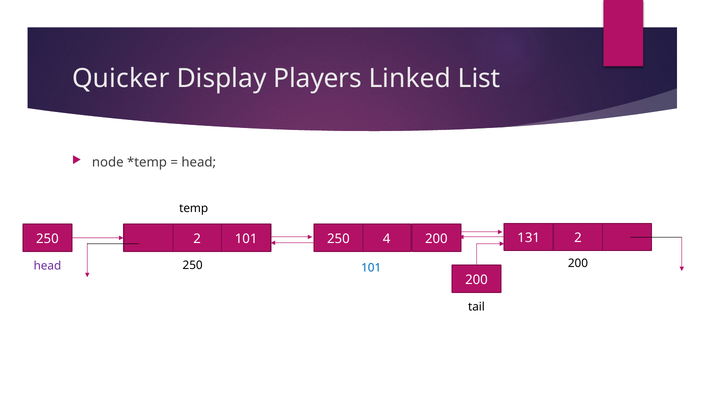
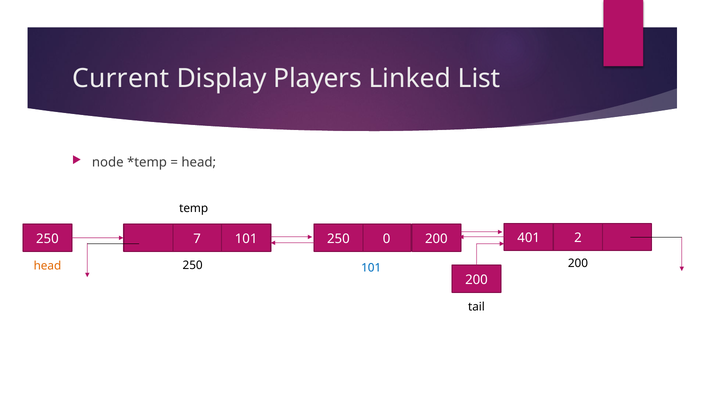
Quicker: Quicker -> Current
250 2: 2 -> 7
4: 4 -> 0
131: 131 -> 401
head at (47, 266) colour: purple -> orange
